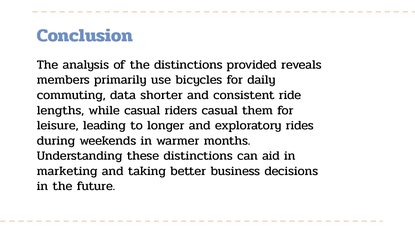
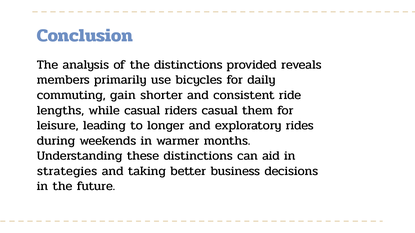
data: data -> gain
marketing: marketing -> strategies
